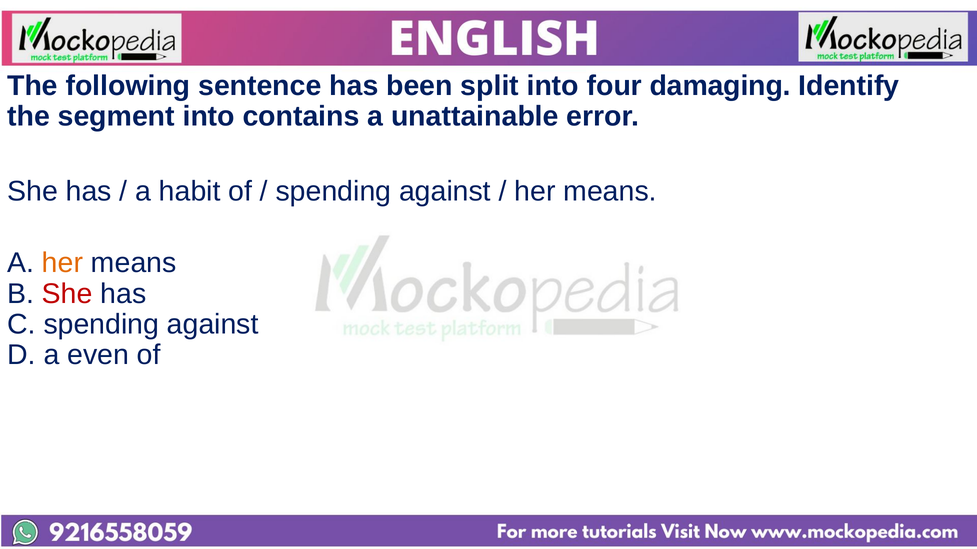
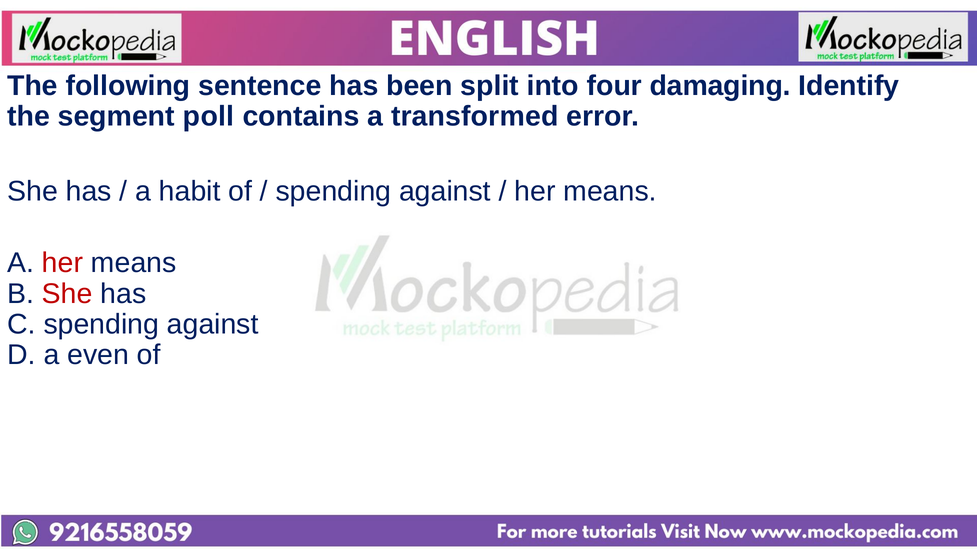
segment into: into -> poll
unattainable: unattainable -> transformed
her at (63, 263) colour: orange -> red
